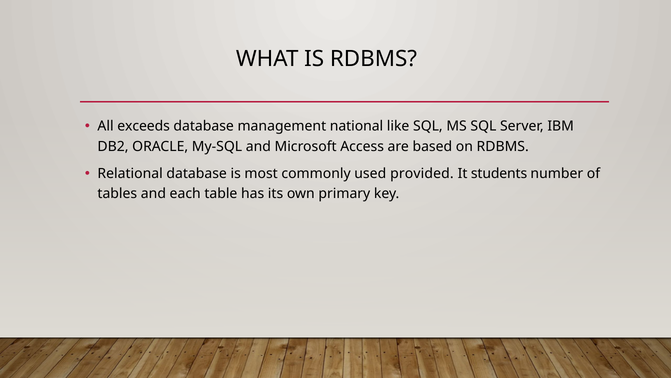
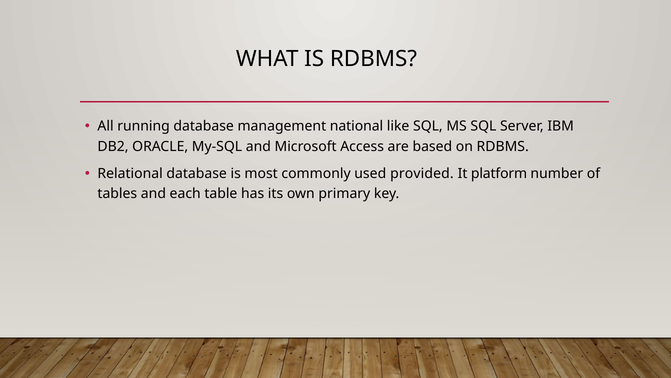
exceeds: exceeds -> running
students: students -> platform
